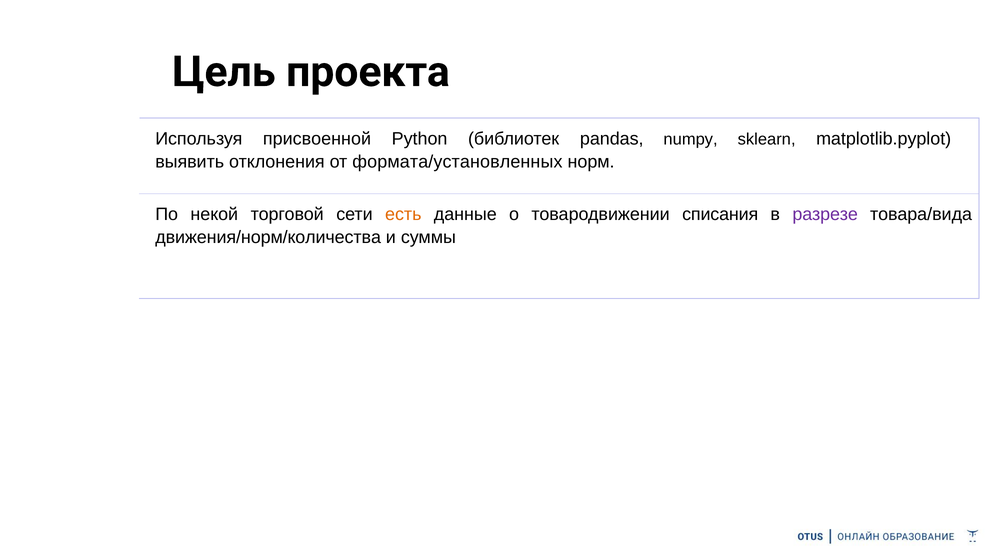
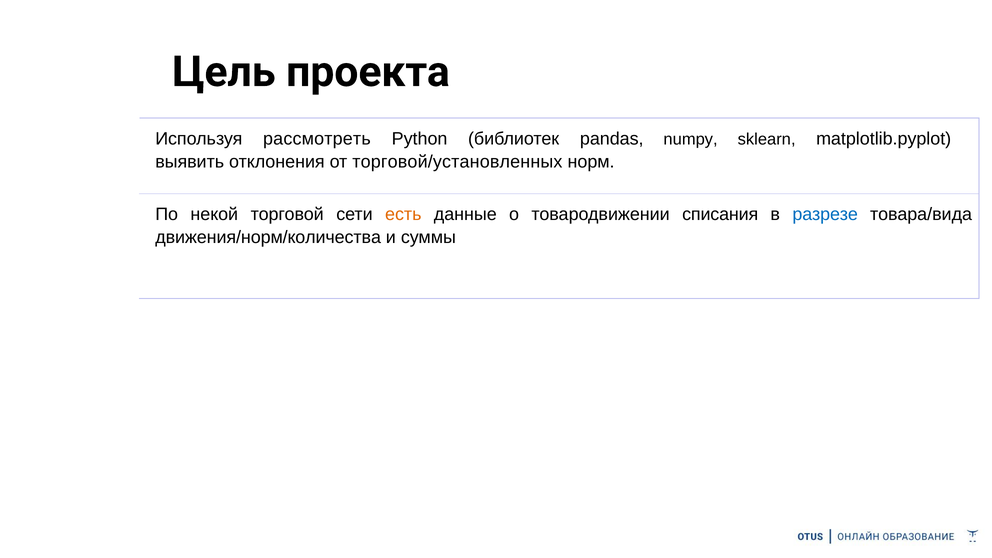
присвоенной: присвоенной -> рассмотреть
формата/установленных: формата/установленных -> торговой/установленных
разрезе colour: purple -> blue
